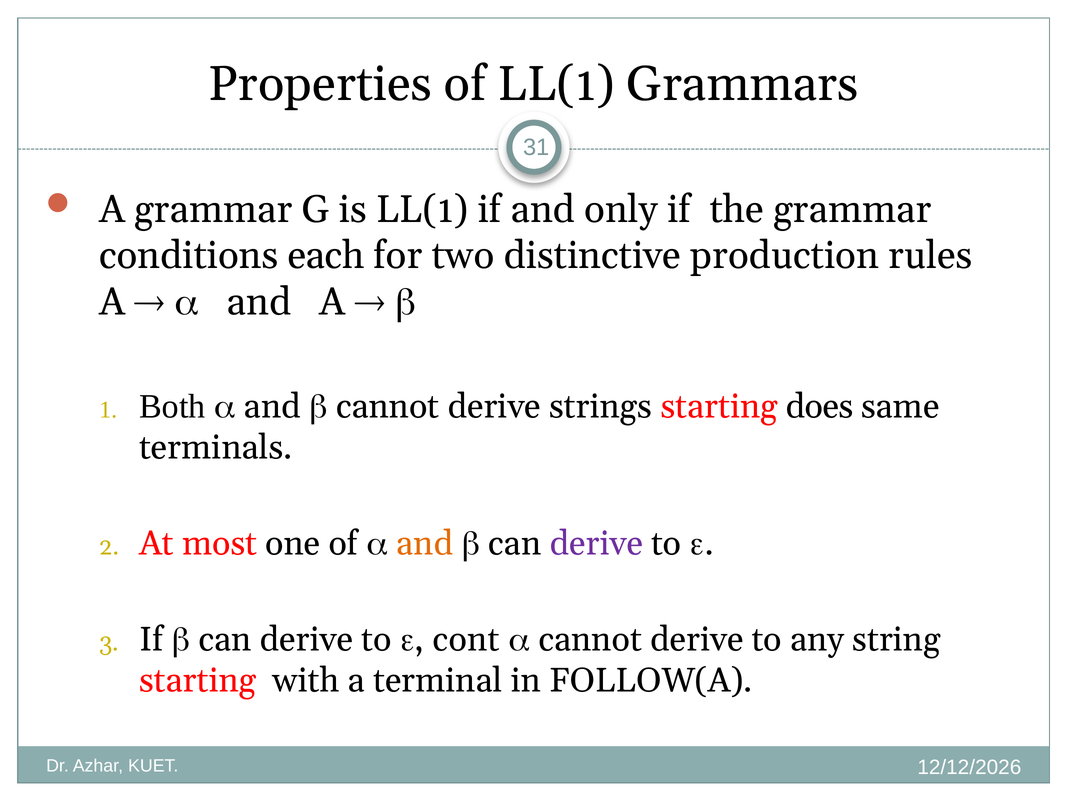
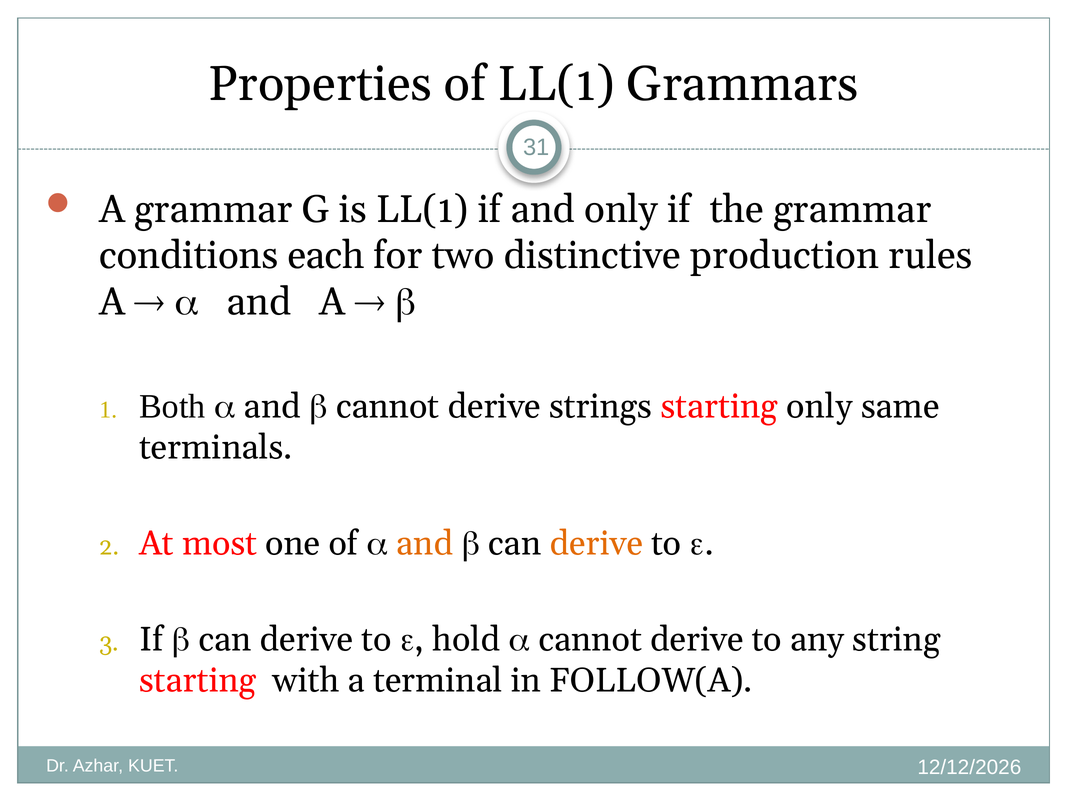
starting does: does -> only
derive at (596, 544) colour: purple -> orange
cont: cont -> hold
